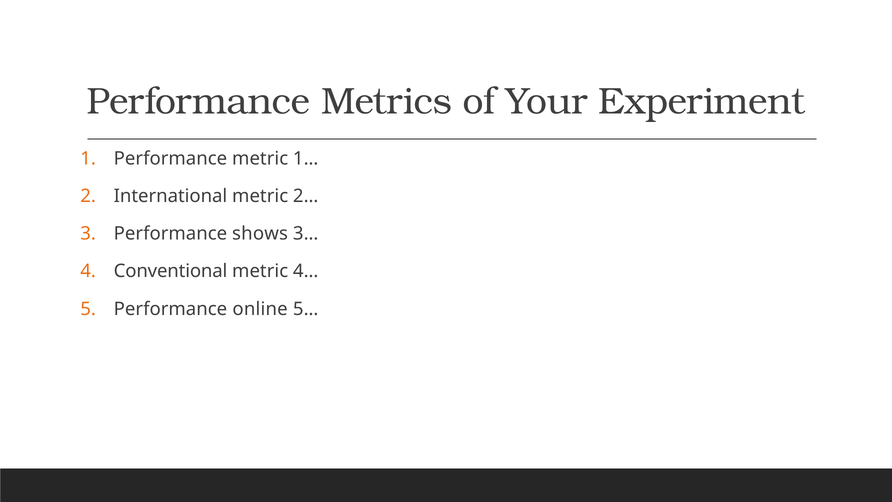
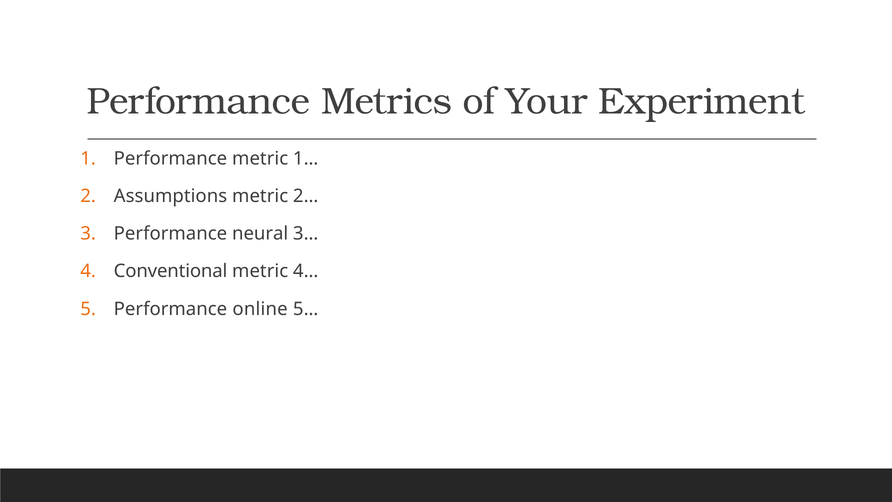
International: International -> Assumptions
shows: shows -> neural
